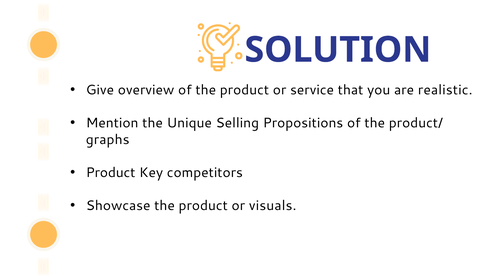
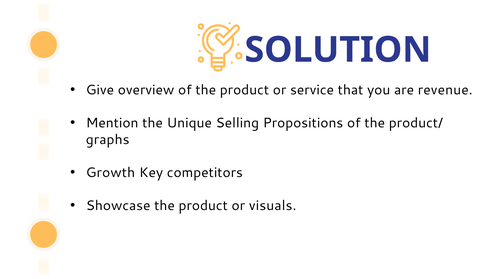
realistic: realistic -> revenue
Product at (111, 173): Product -> Growth
